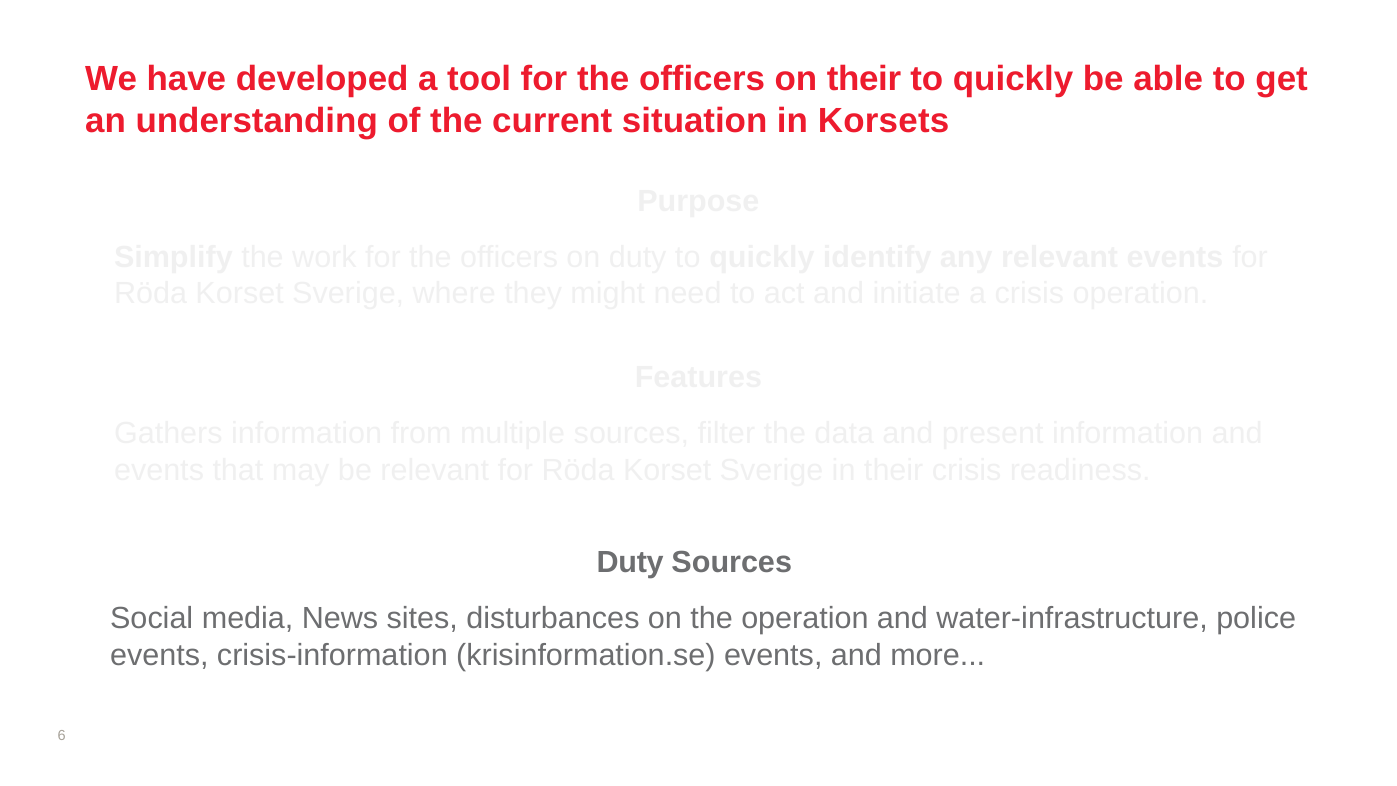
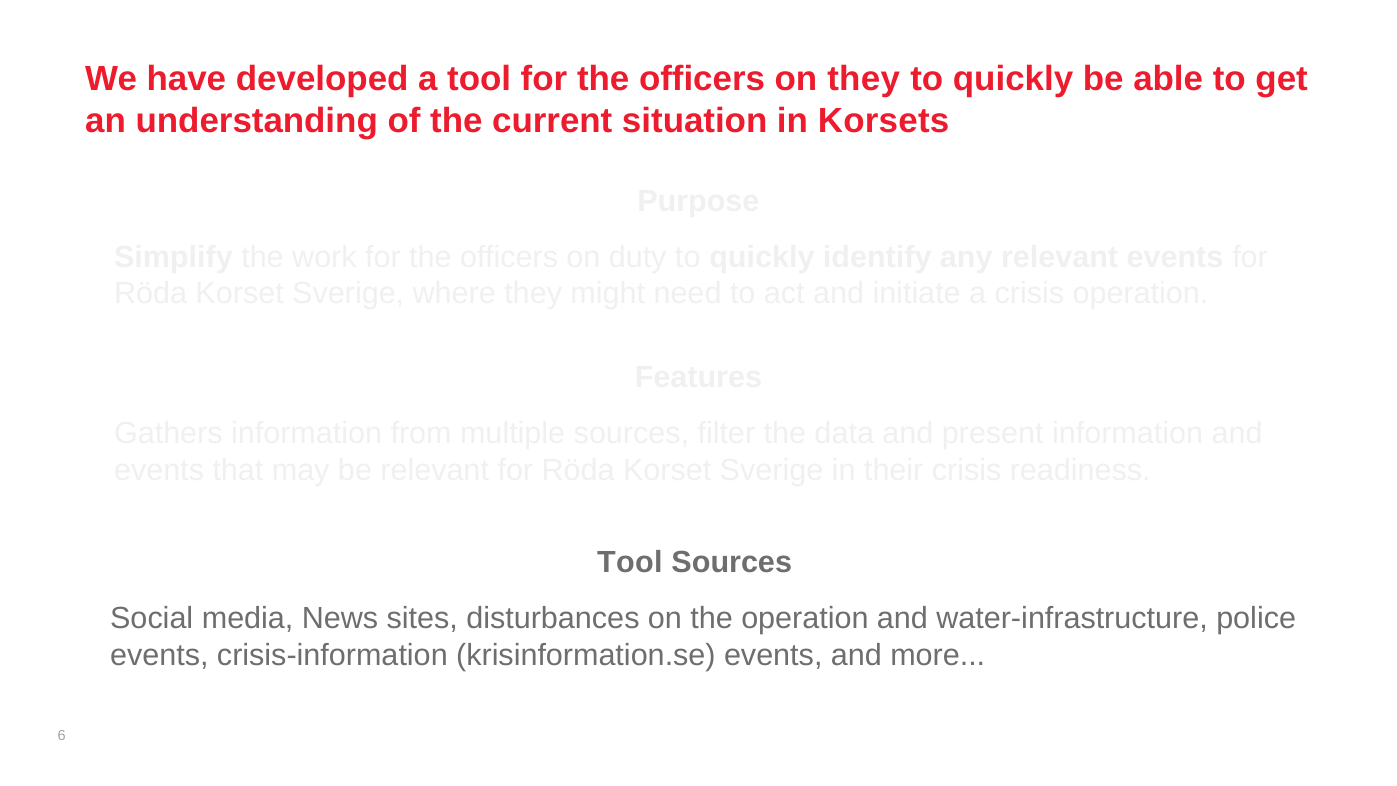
on their: their -> they
Duty at (630, 562): Duty -> Tool
